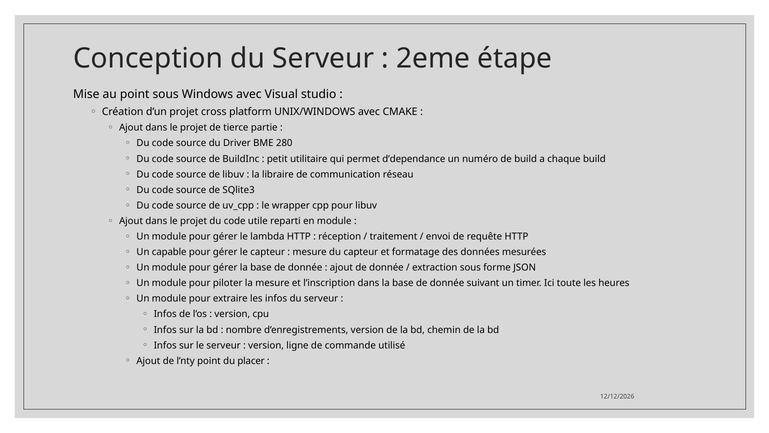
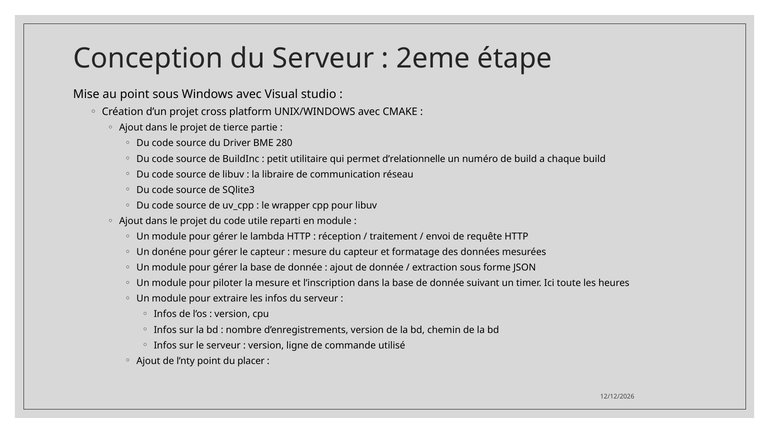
d’dependance: d’dependance -> d’relationnelle
capable: capable -> donéne
